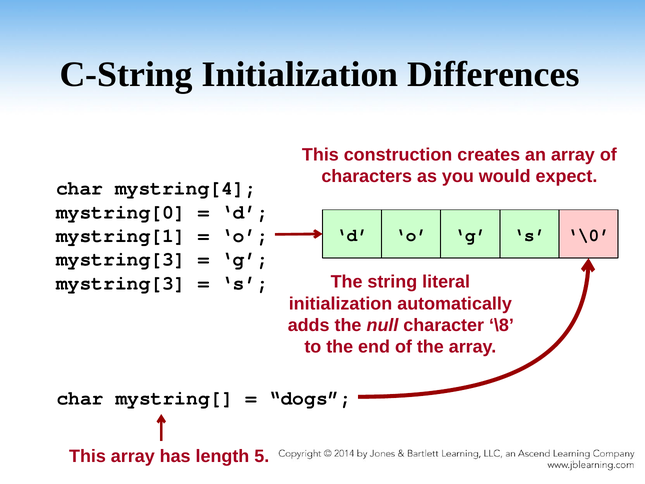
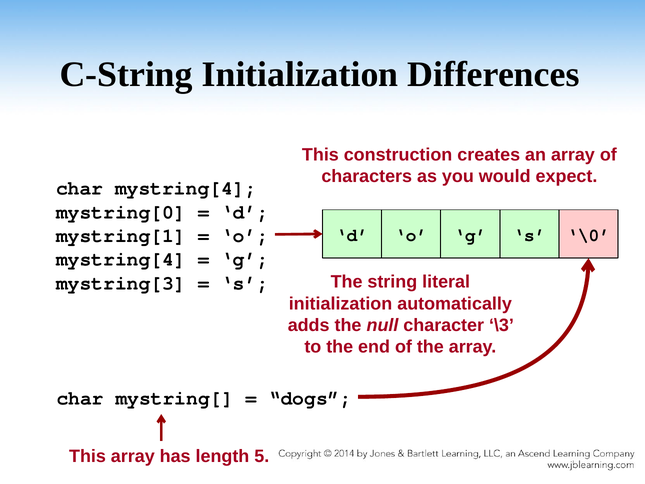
mystring[3 at (121, 259): mystring[3 -> mystring[4
\8: \8 -> \3
